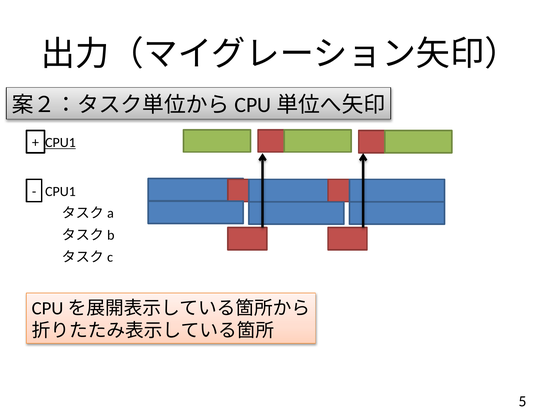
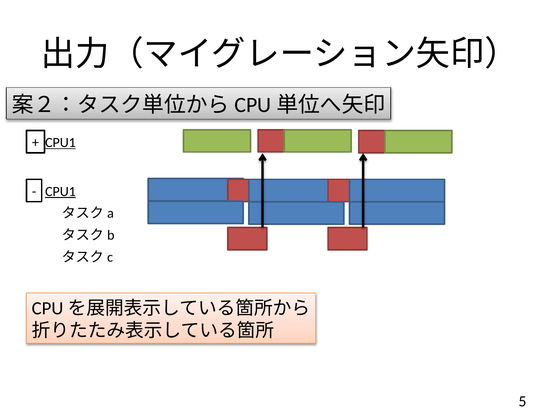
CPU1 at (60, 191) underline: none -> present
